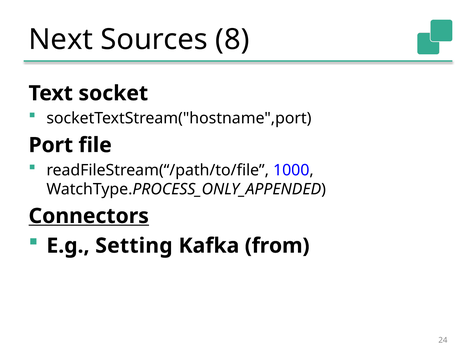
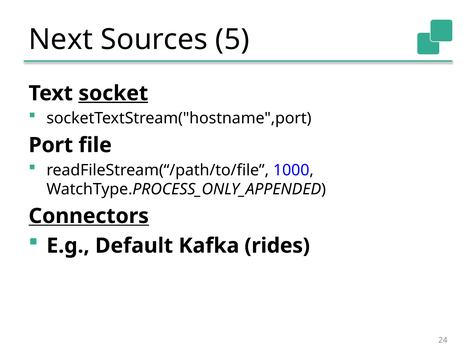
8: 8 -> 5
socket underline: none -> present
Setting: Setting -> Default
from: from -> rides
